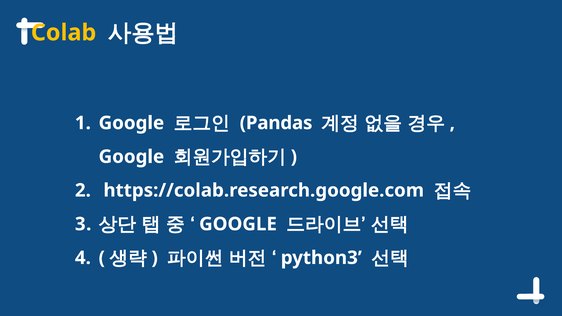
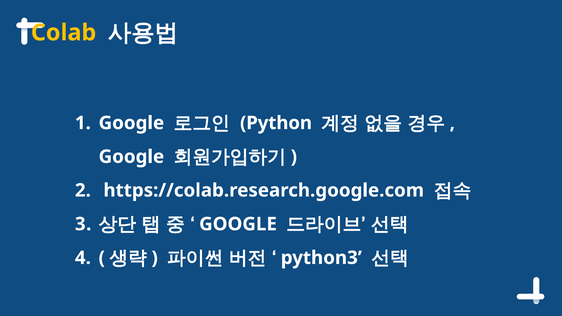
Pandas: Pandas -> Python
